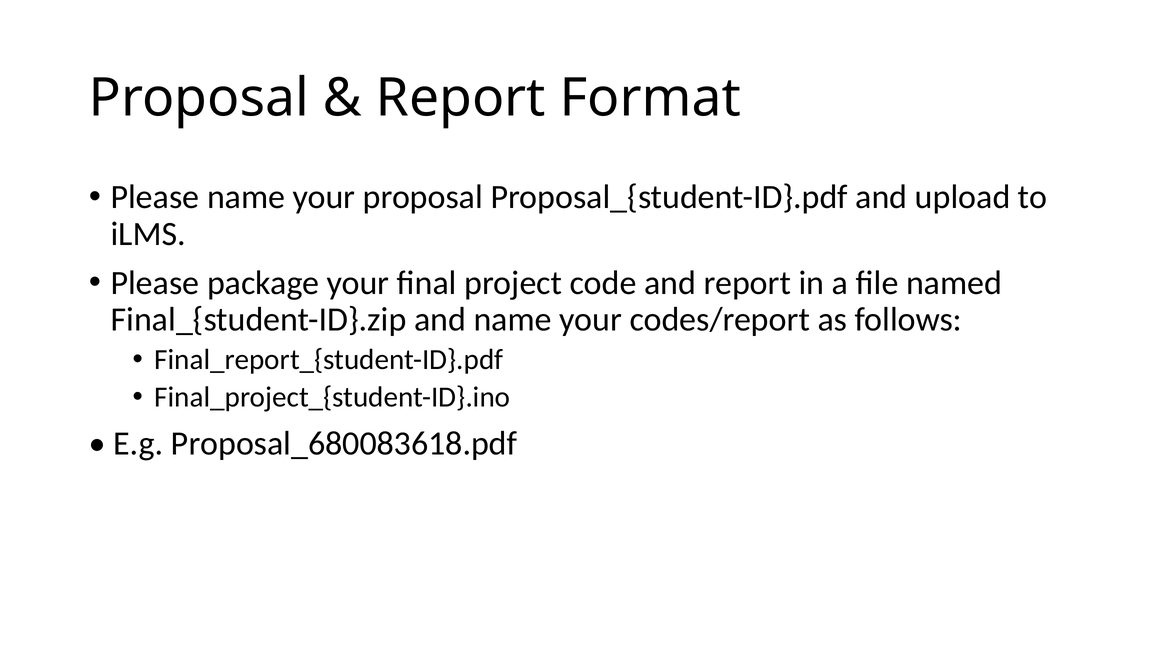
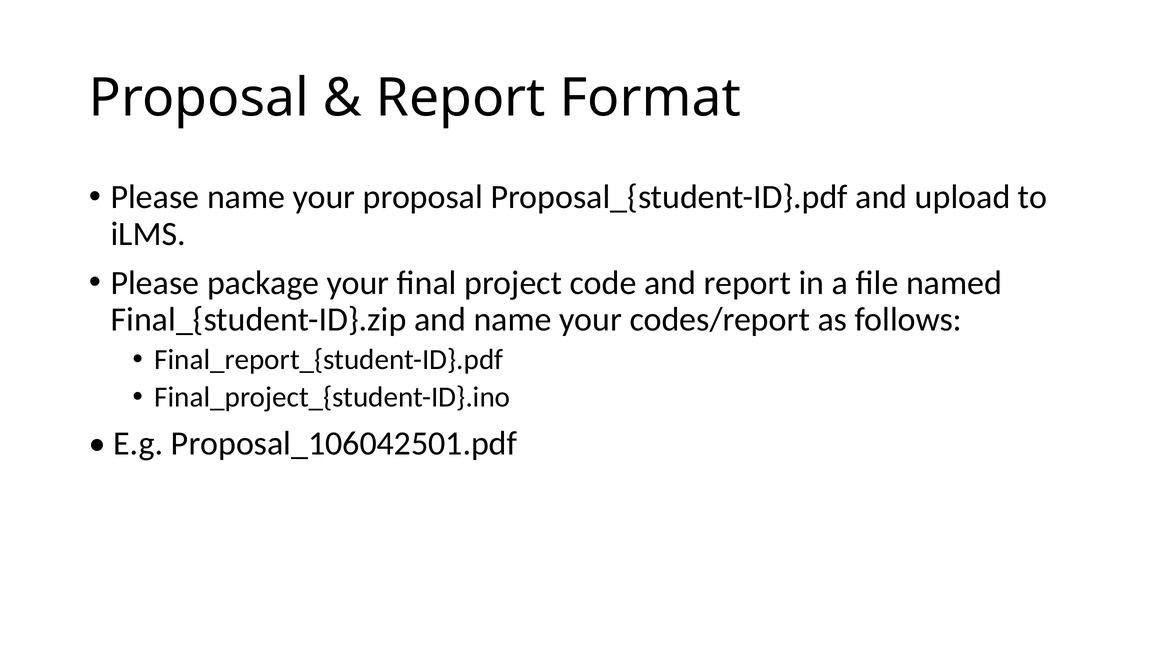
Proposal_680083618.pdf: Proposal_680083618.pdf -> Proposal_106042501.pdf
